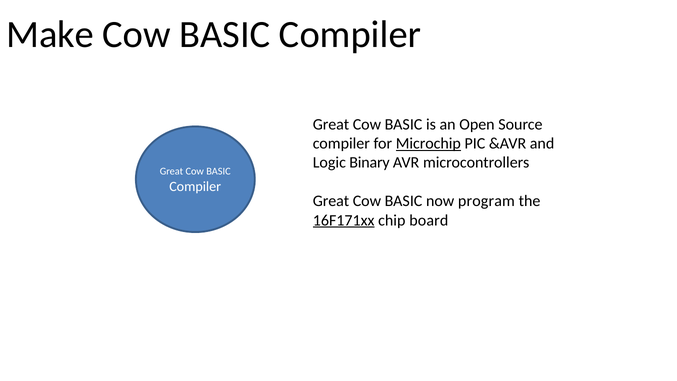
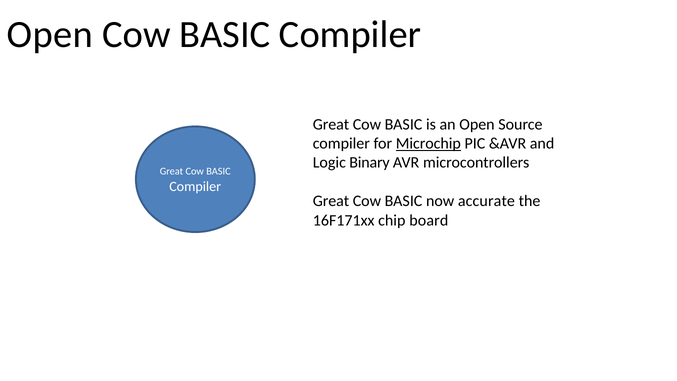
Make at (50, 34): Make -> Open
program: program -> accurate
16F171xx underline: present -> none
